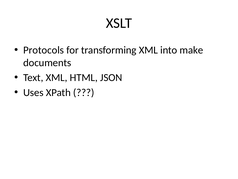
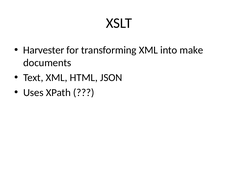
Protocols: Protocols -> Harvester
